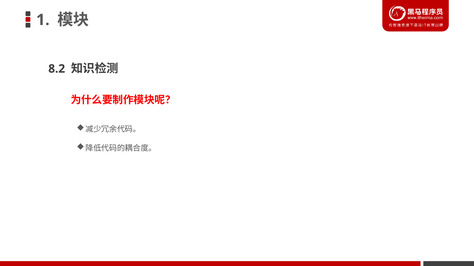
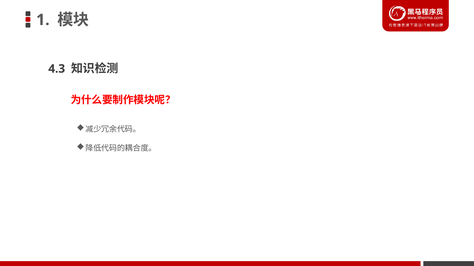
8.2: 8.2 -> 4.3
